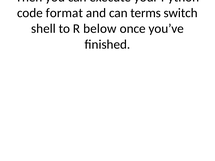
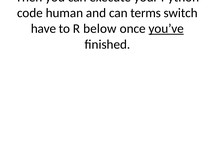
format: format -> human
shell: shell -> have
you’ve underline: none -> present
